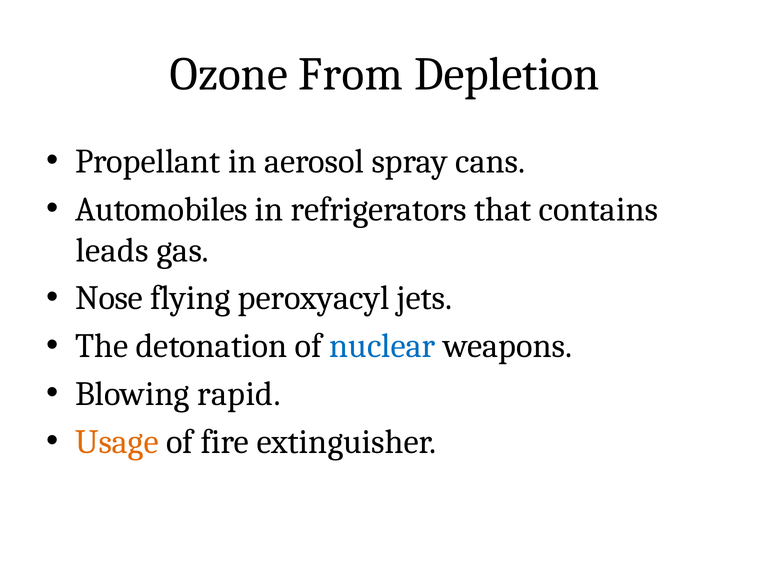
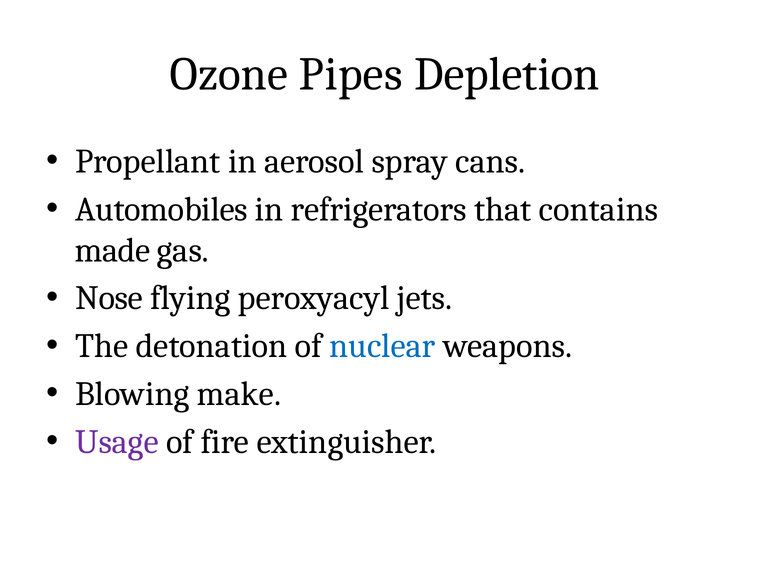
From: From -> Pipes
leads: leads -> made
rapid: rapid -> make
Usage colour: orange -> purple
